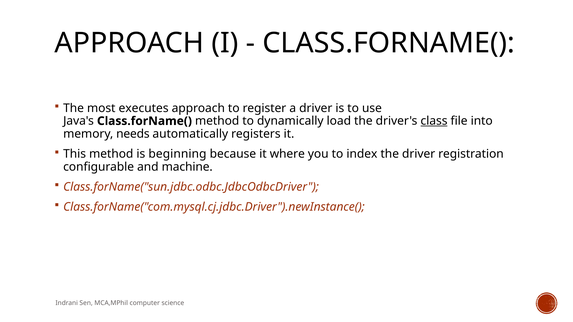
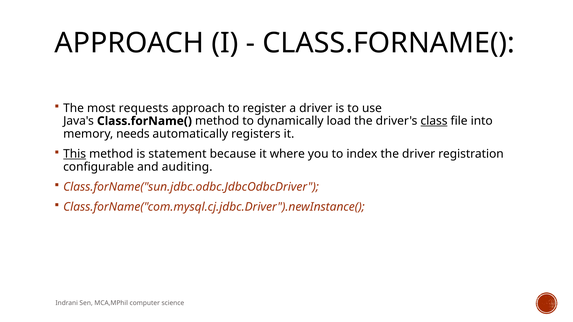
executes: executes -> requests
This underline: none -> present
beginning: beginning -> statement
machine: machine -> auditing
